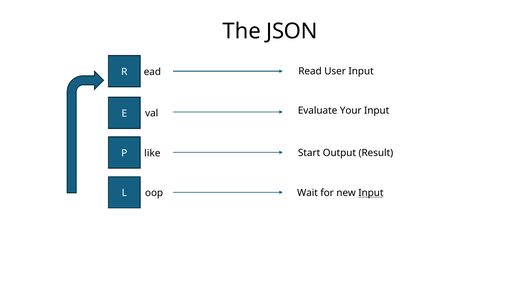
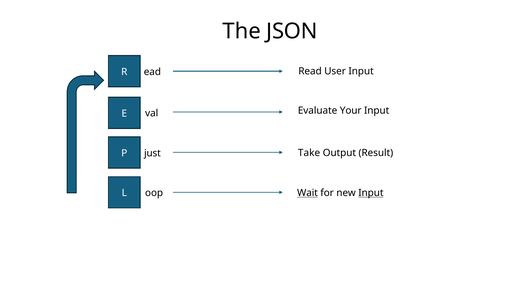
Start: Start -> Take
like: like -> just
Wait underline: none -> present
